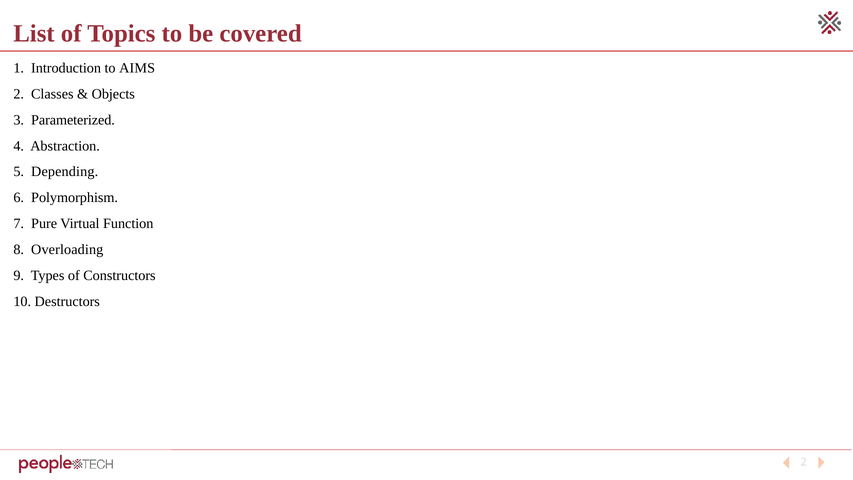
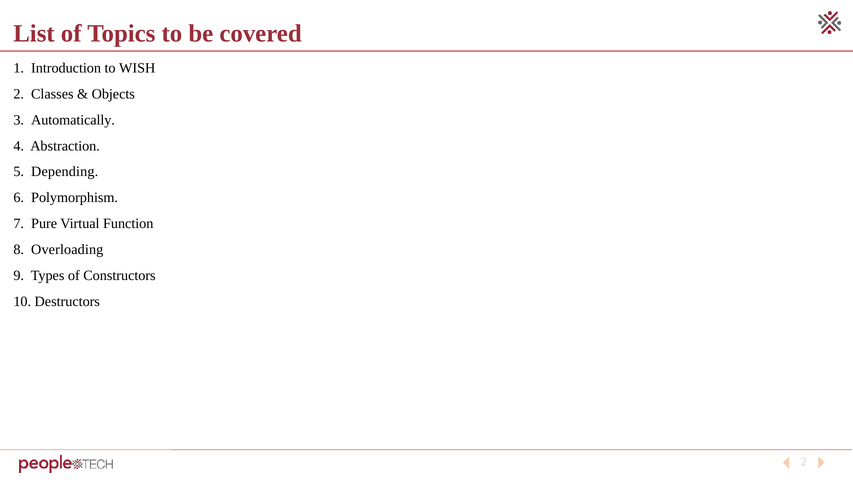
AIMS: AIMS -> WISH
Parameterized: Parameterized -> Automatically
